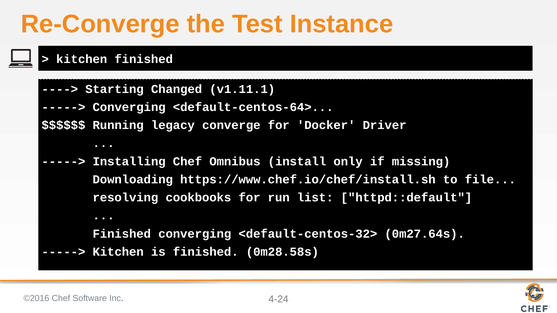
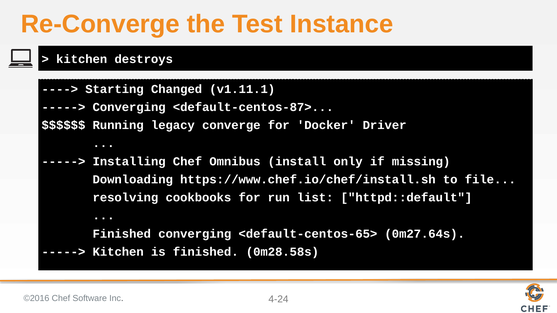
kitchen finished: finished -> destroys
<default-centos-64>: <default-centos-64> -> <default-centos-87>
<default-centos-32>: <default-centos-32> -> <default-centos-65>
